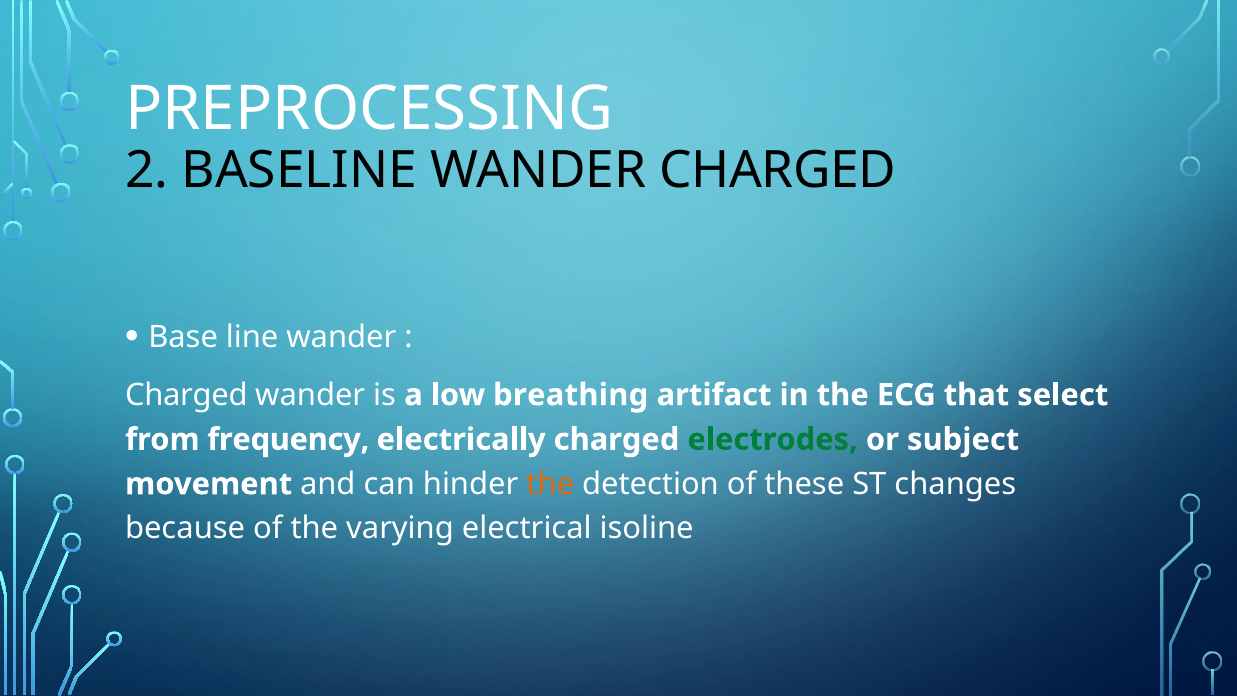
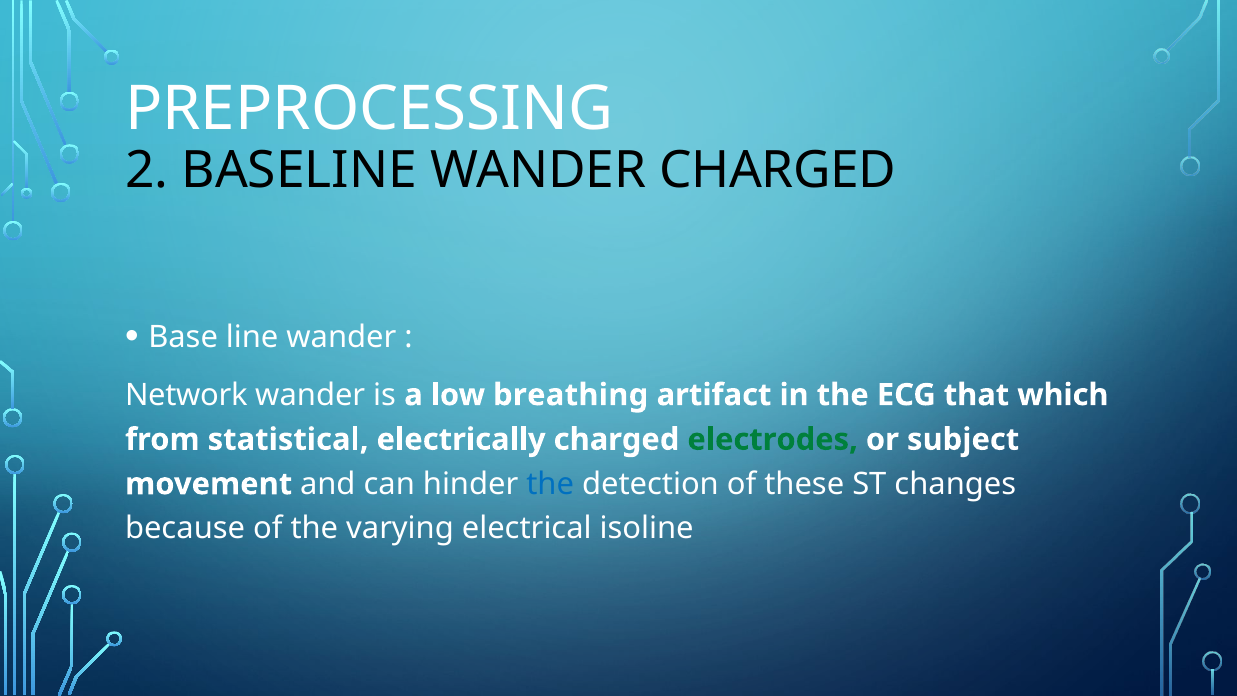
Charged at (186, 395): Charged -> Network
select: select -> which
frequency: frequency -> statistical
the at (550, 484) colour: orange -> blue
